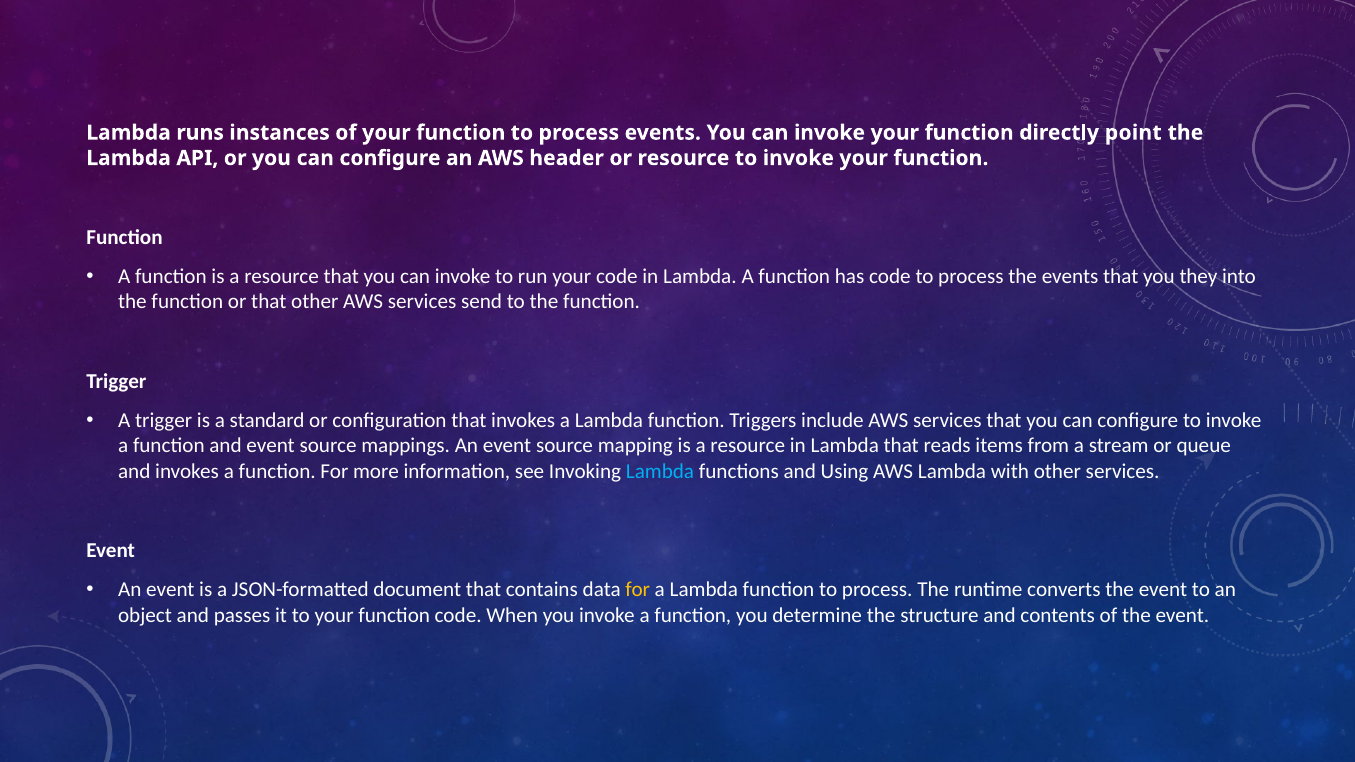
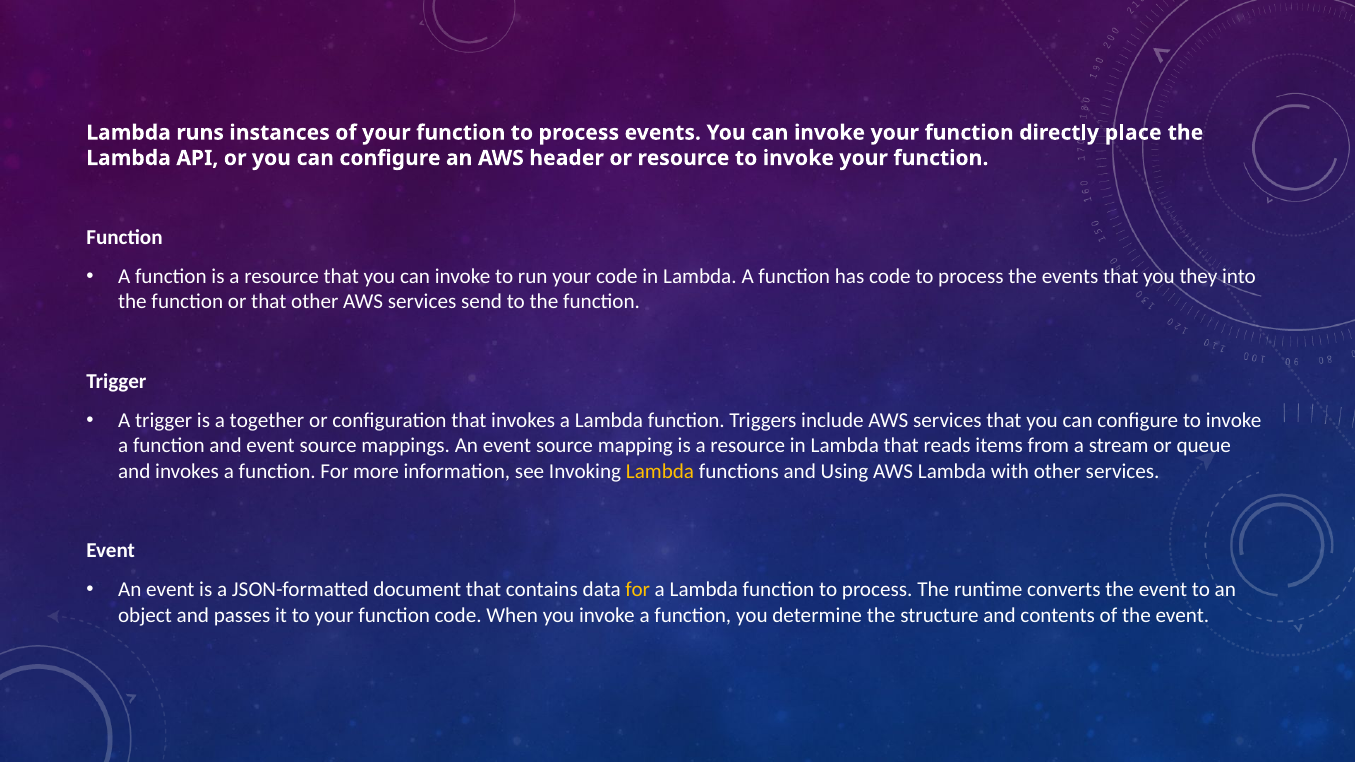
point: point -> place
standard: standard -> together
Lambda at (660, 471) colour: light blue -> yellow
